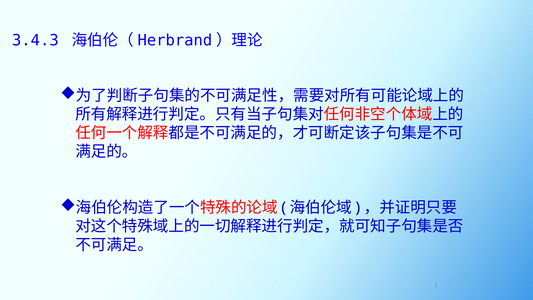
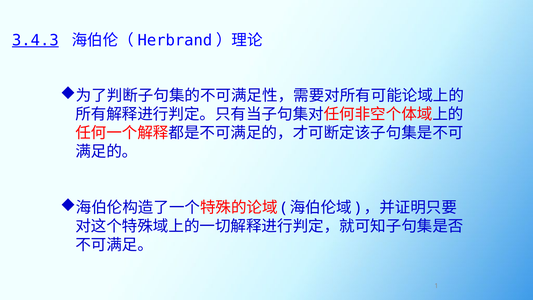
3.4.3 underline: none -> present
